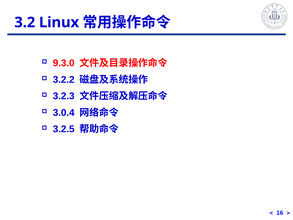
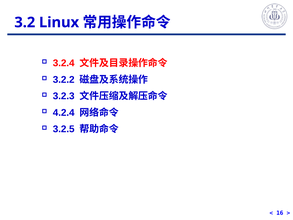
9.3.0: 9.3.0 -> 3.2.4
3.0.4: 3.0.4 -> 4.2.4
